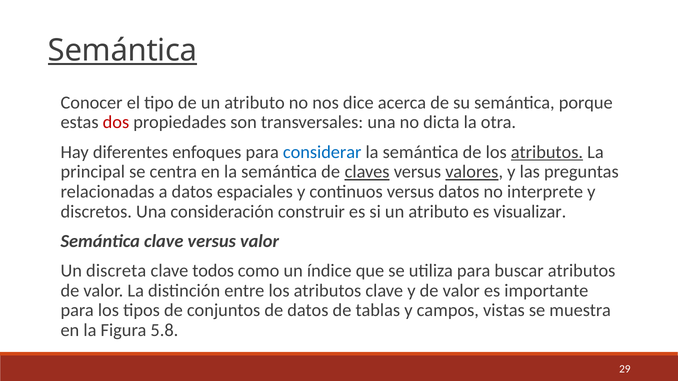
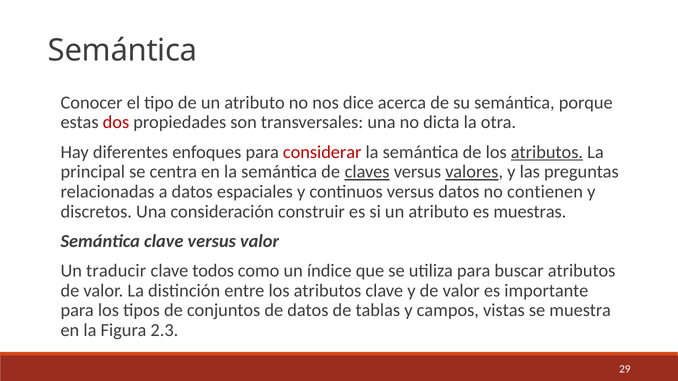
Semántica at (123, 51) underline: present -> none
considerar colour: blue -> red
interprete: interprete -> contienen
visualizar: visualizar -> muestras
discreta: discreta -> traducir
5.8: 5.8 -> 2.3
